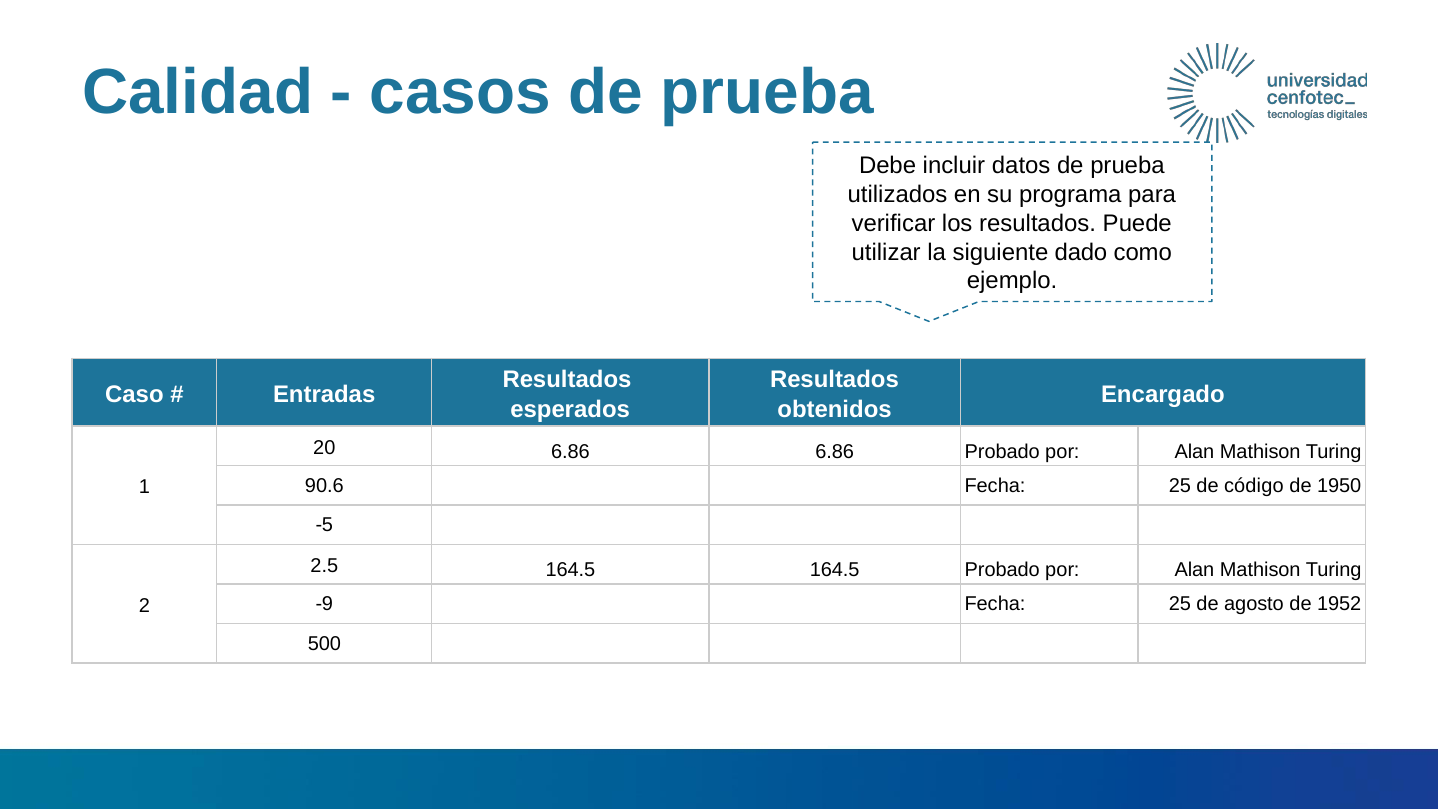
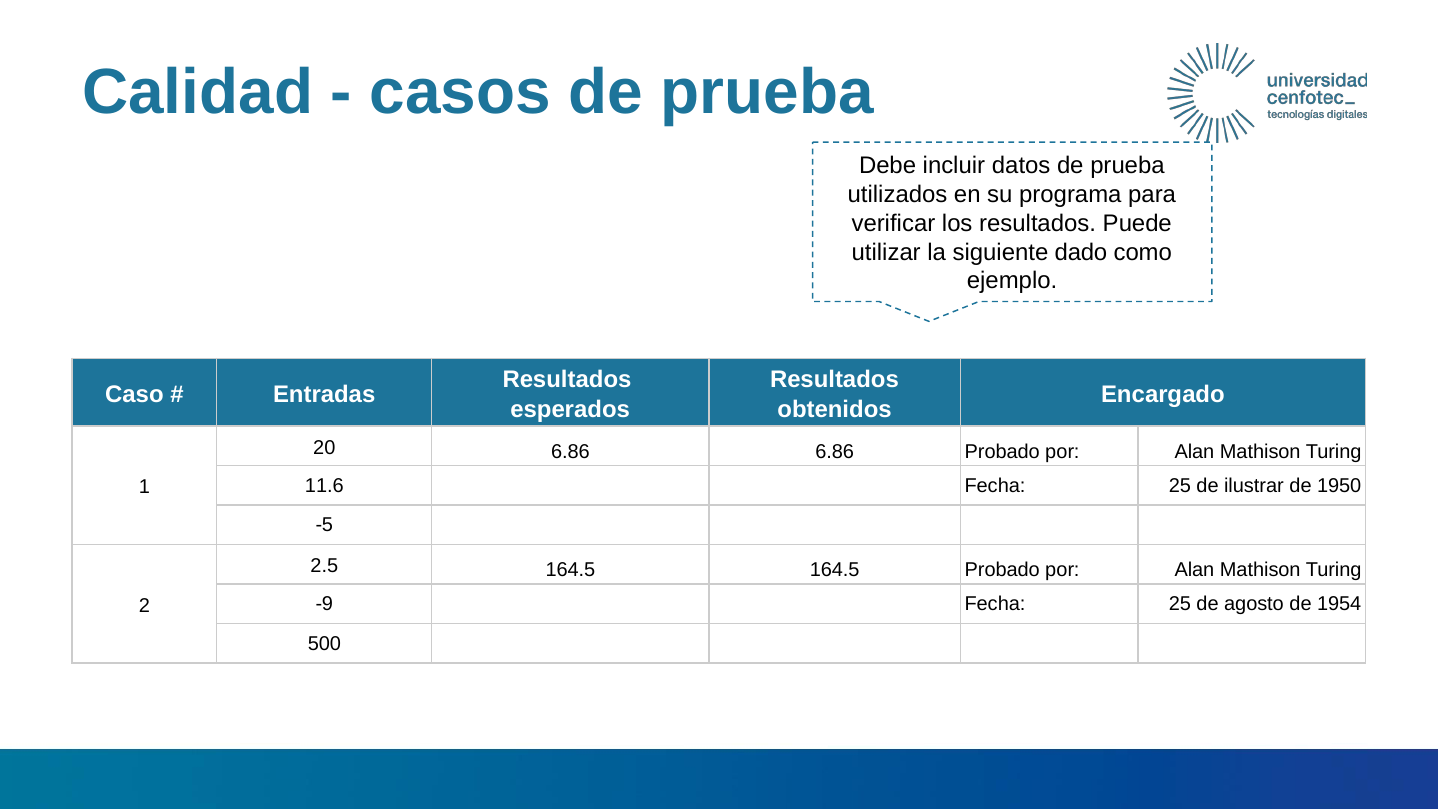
90.6: 90.6 -> 11.6
código: código -> ilustrar
1952: 1952 -> 1954
